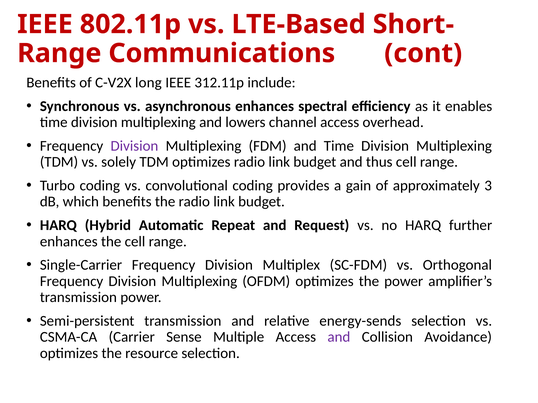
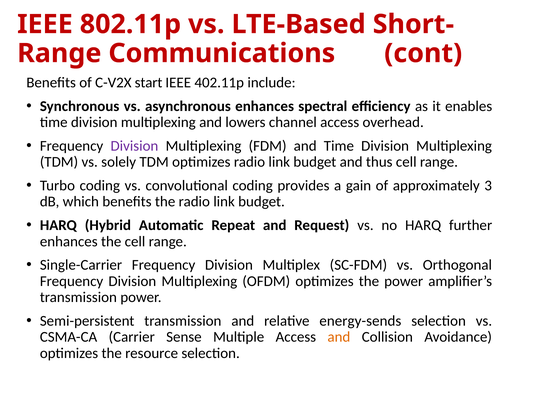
long: long -> start
312.11p: 312.11p -> 402.11p
and at (339, 337) colour: purple -> orange
